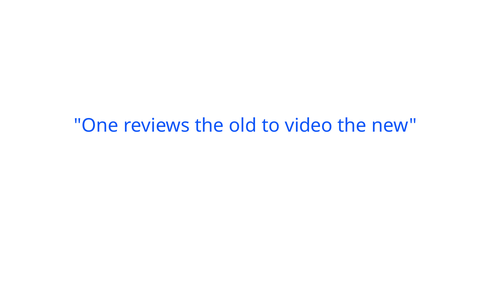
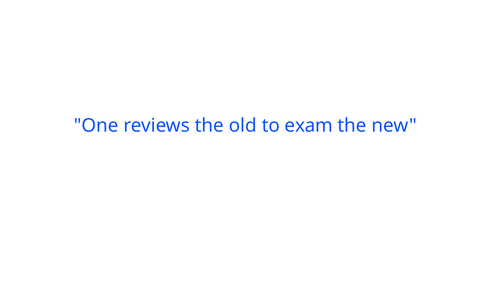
video: video -> exam
